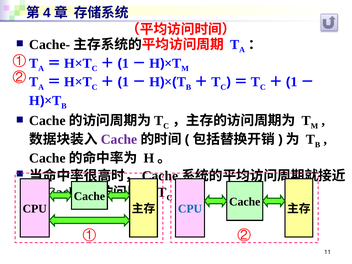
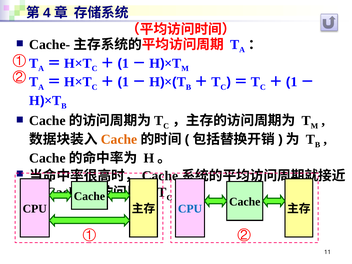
Cache at (119, 139) colour: purple -> orange
